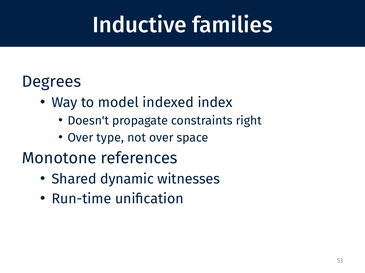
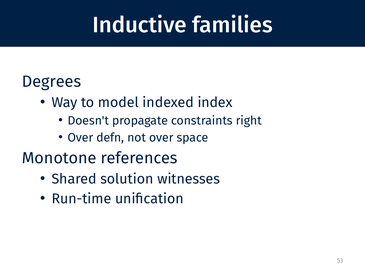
type: type -> defn
dynamic: dynamic -> solution
